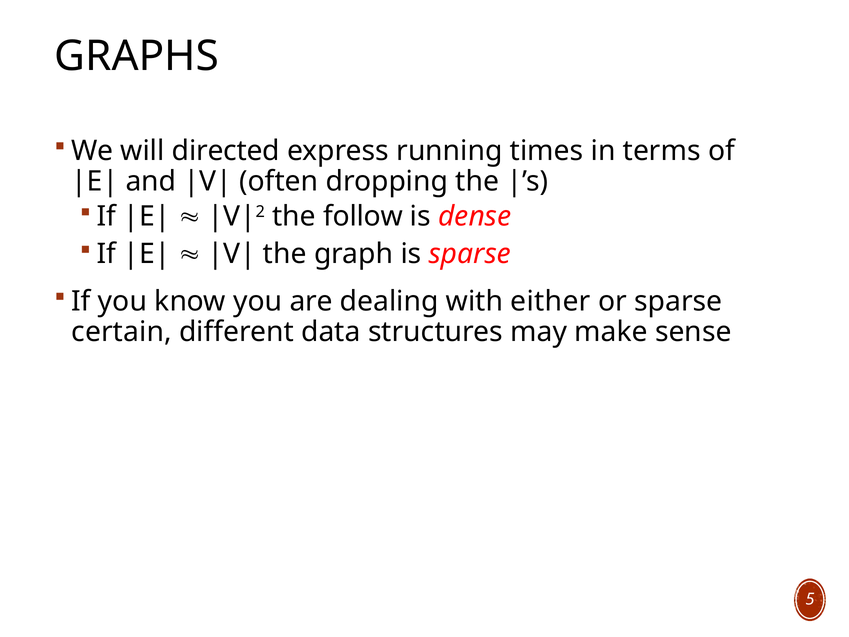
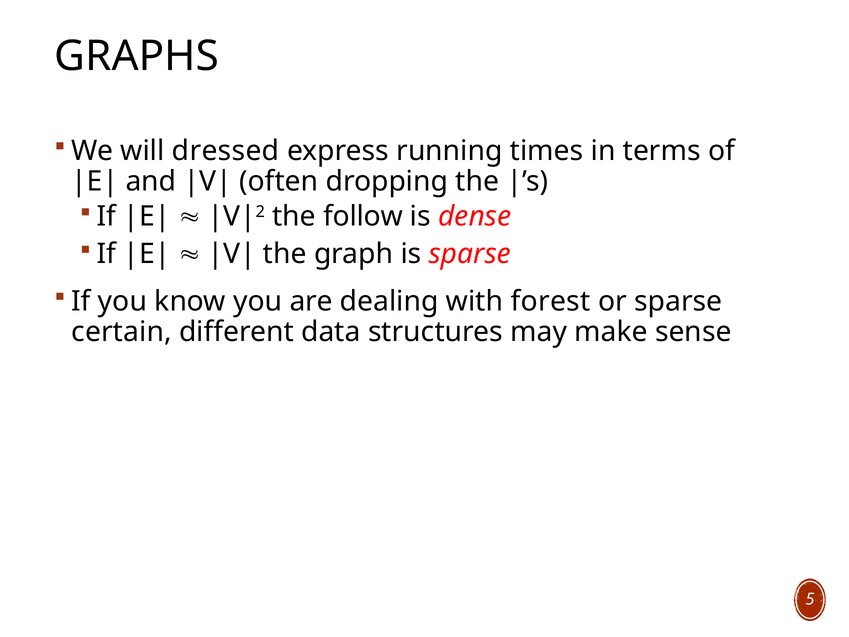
directed: directed -> dressed
either: either -> forest
